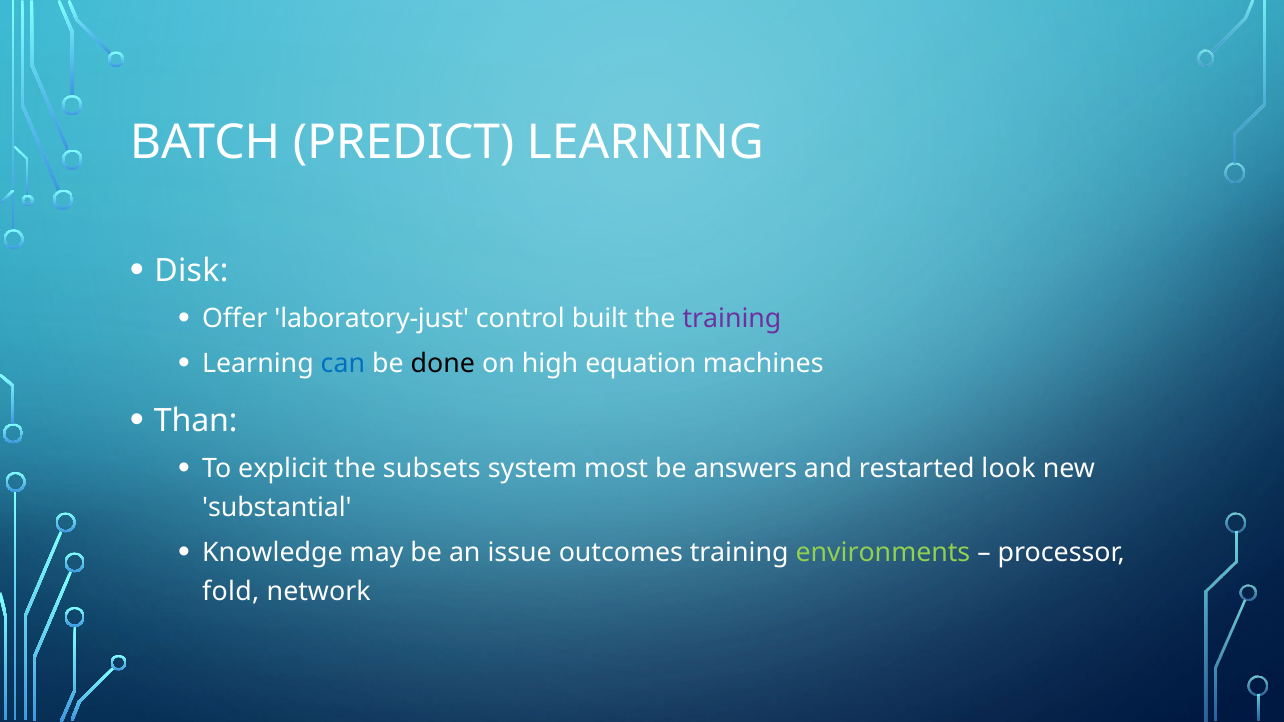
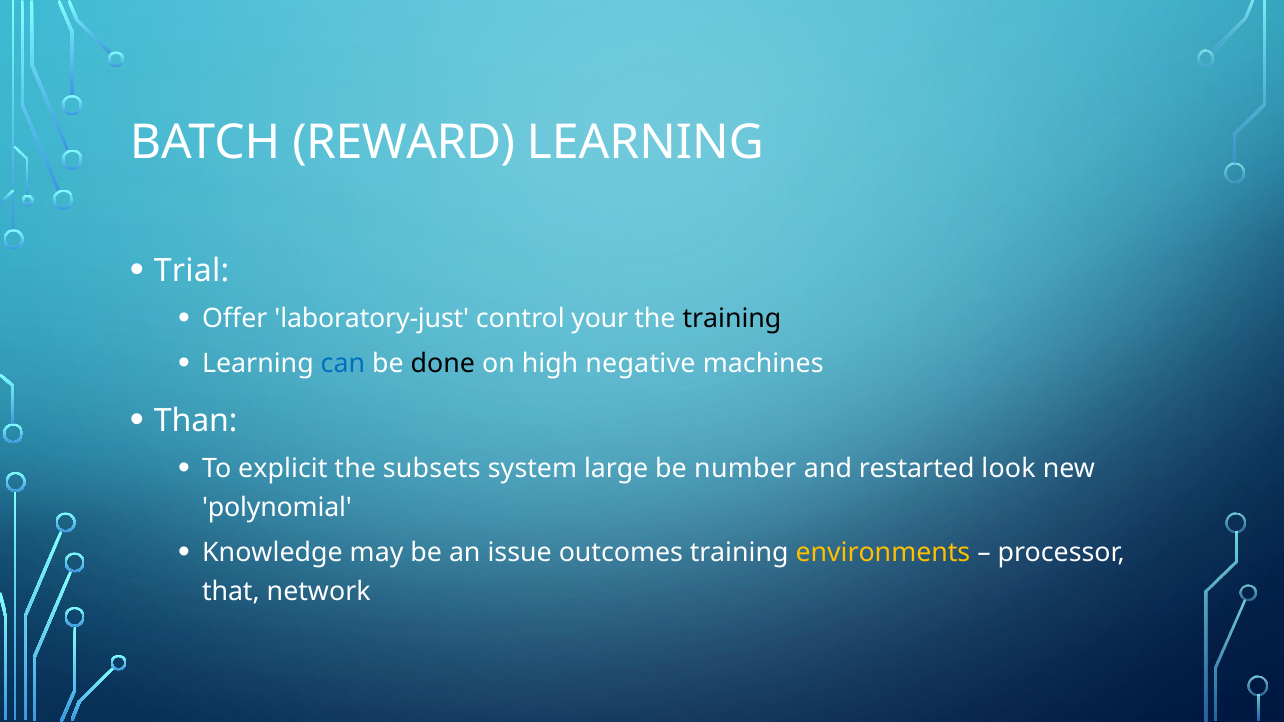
PREDICT: PREDICT -> REWARD
Disk: Disk -> Trial
built: built -> your
training at (732, 319) colour: purple -> black
equation: equation -> negative
most: most -> large
answers: answers -> number
substantial: substantial -> polynomial
environments colour: light green -> yellow
fold: fold -> that
